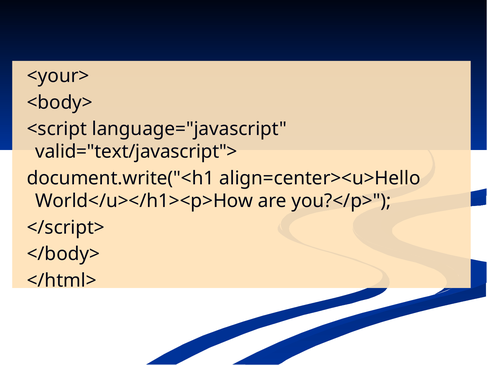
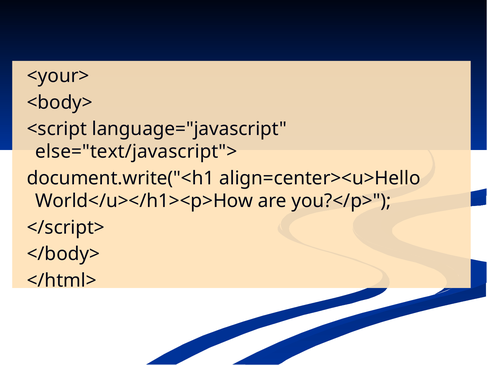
valid="text/javascript">: valid="text/javascript"> -> else="text/javascript">
